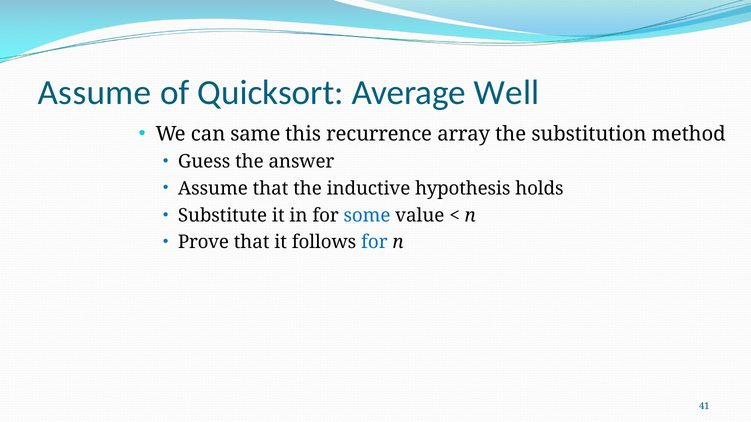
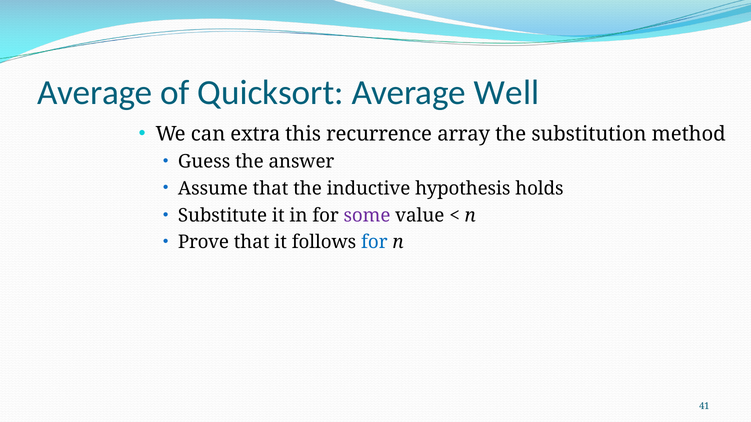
Assume at (95, 93): Assume -> Average
same: same -> extra
some colour: blue -> purple
